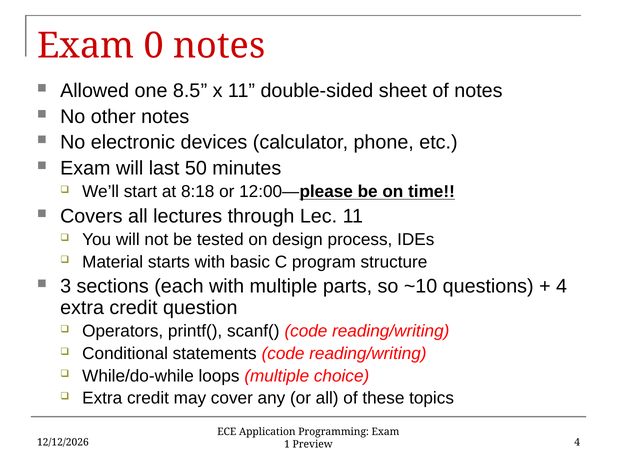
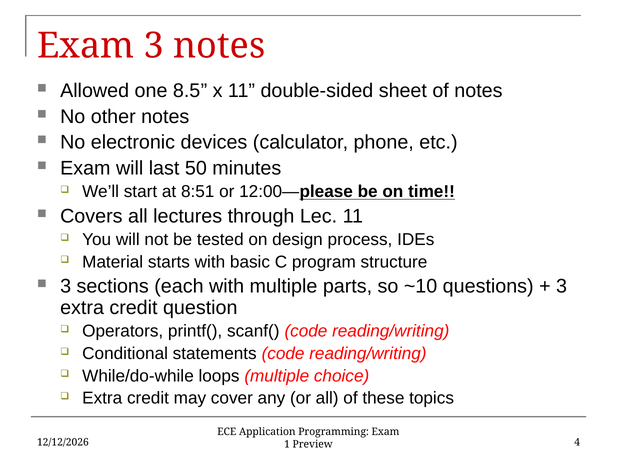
Exam 0: 0 -> 3
8:18: 8:18 -> 8:51
4 at (562, 286): 4 -> 3
